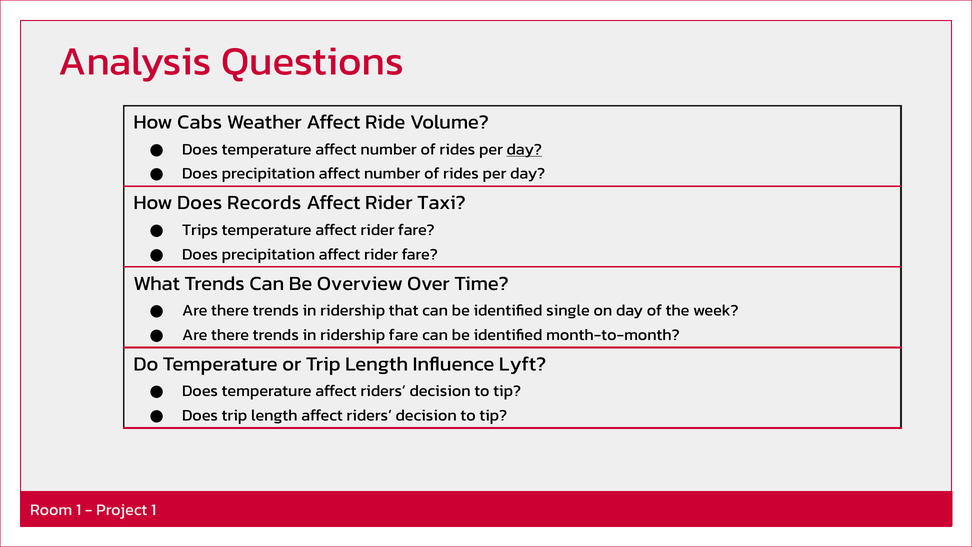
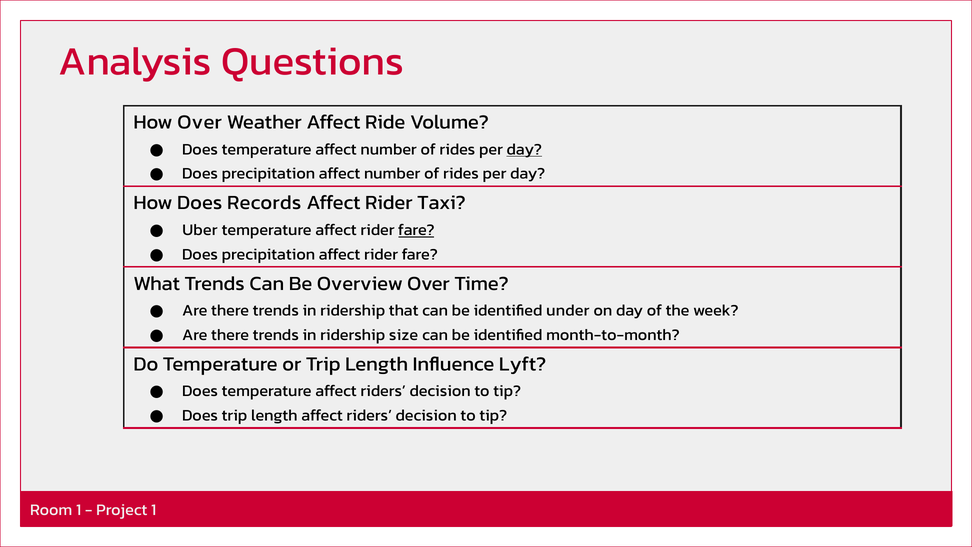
How Cabs: Cabs -> Over
Trips: Trips -> Uber
fare at (416, 230) underline: none -> present
single: single -> under
ridership fare: fare -> size
